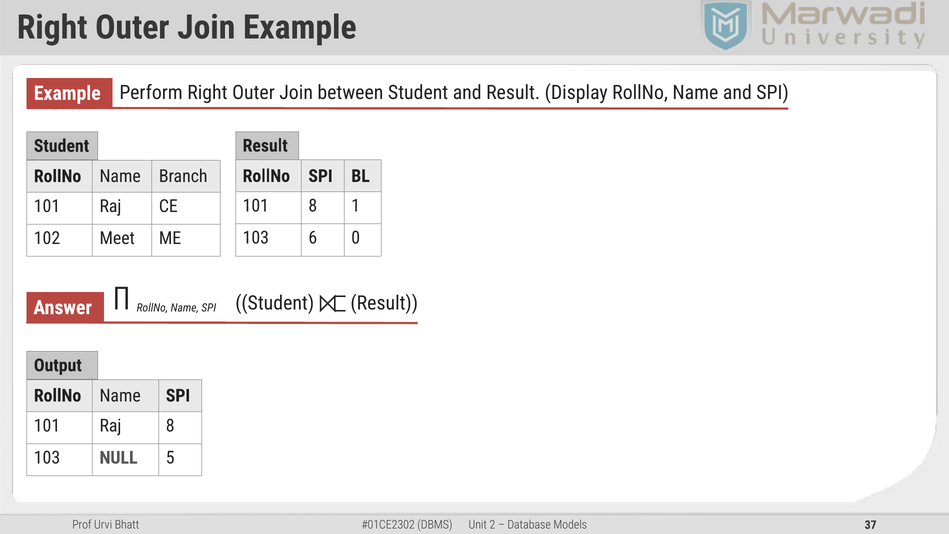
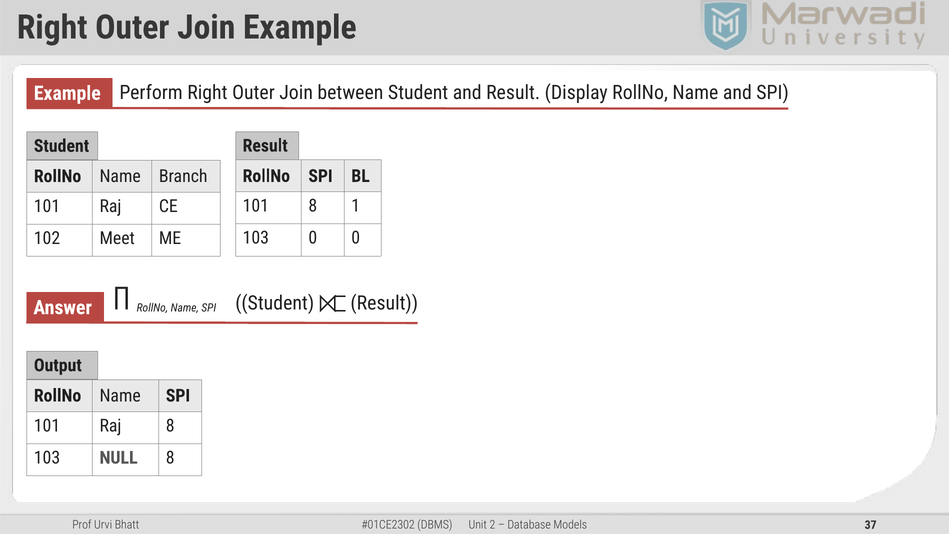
103 6: 6 -> 0
NULL 5: 5 -> 8
